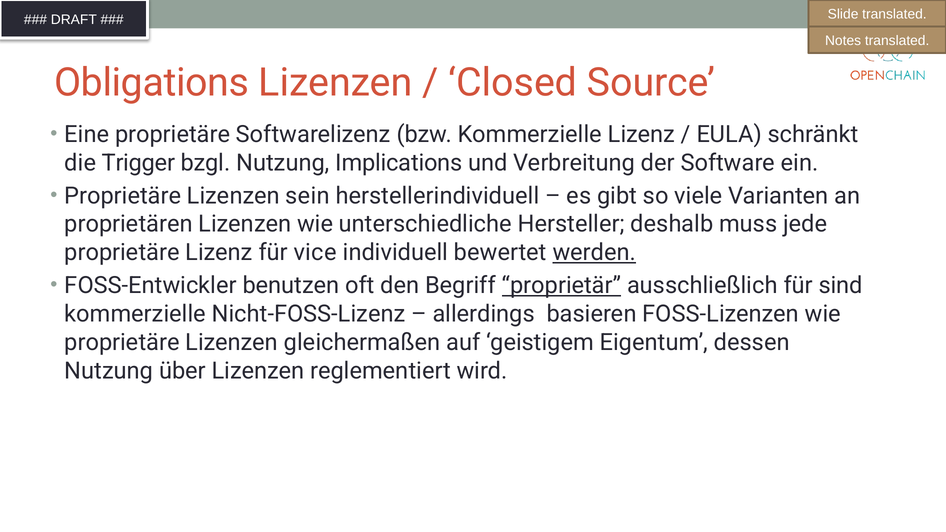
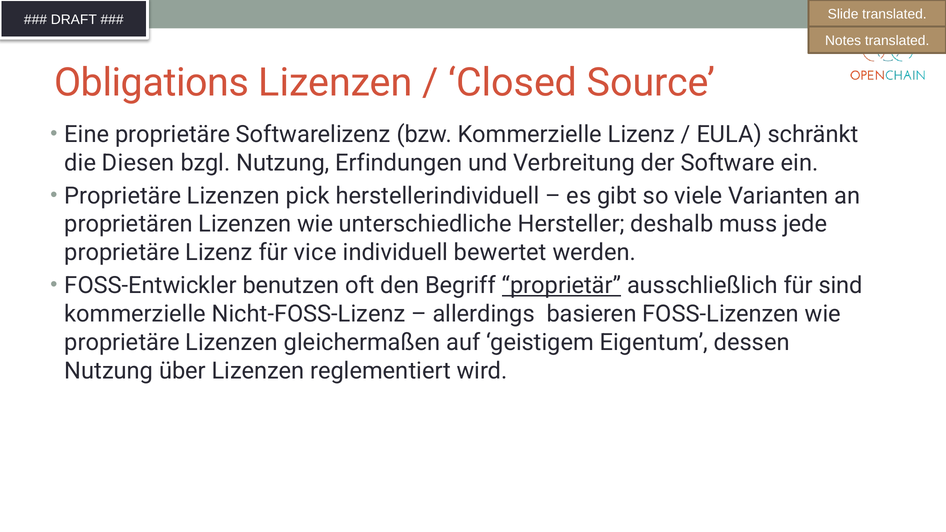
Trigger: Trigger -> Diesen
Implications: Implications -> Erfindungen
sein: sein -> pick
werden underline: present -> none
